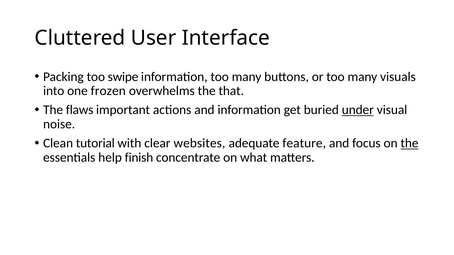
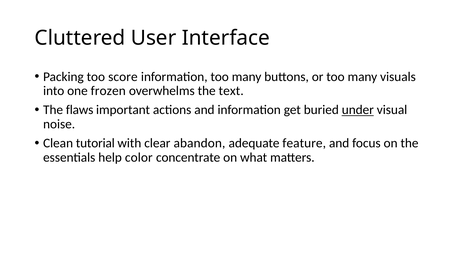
swipe: swipe -> score
that: that -> text
websites: websites -> abandon
the at (410, 143) underline: present -> none
finish: finish -> color
